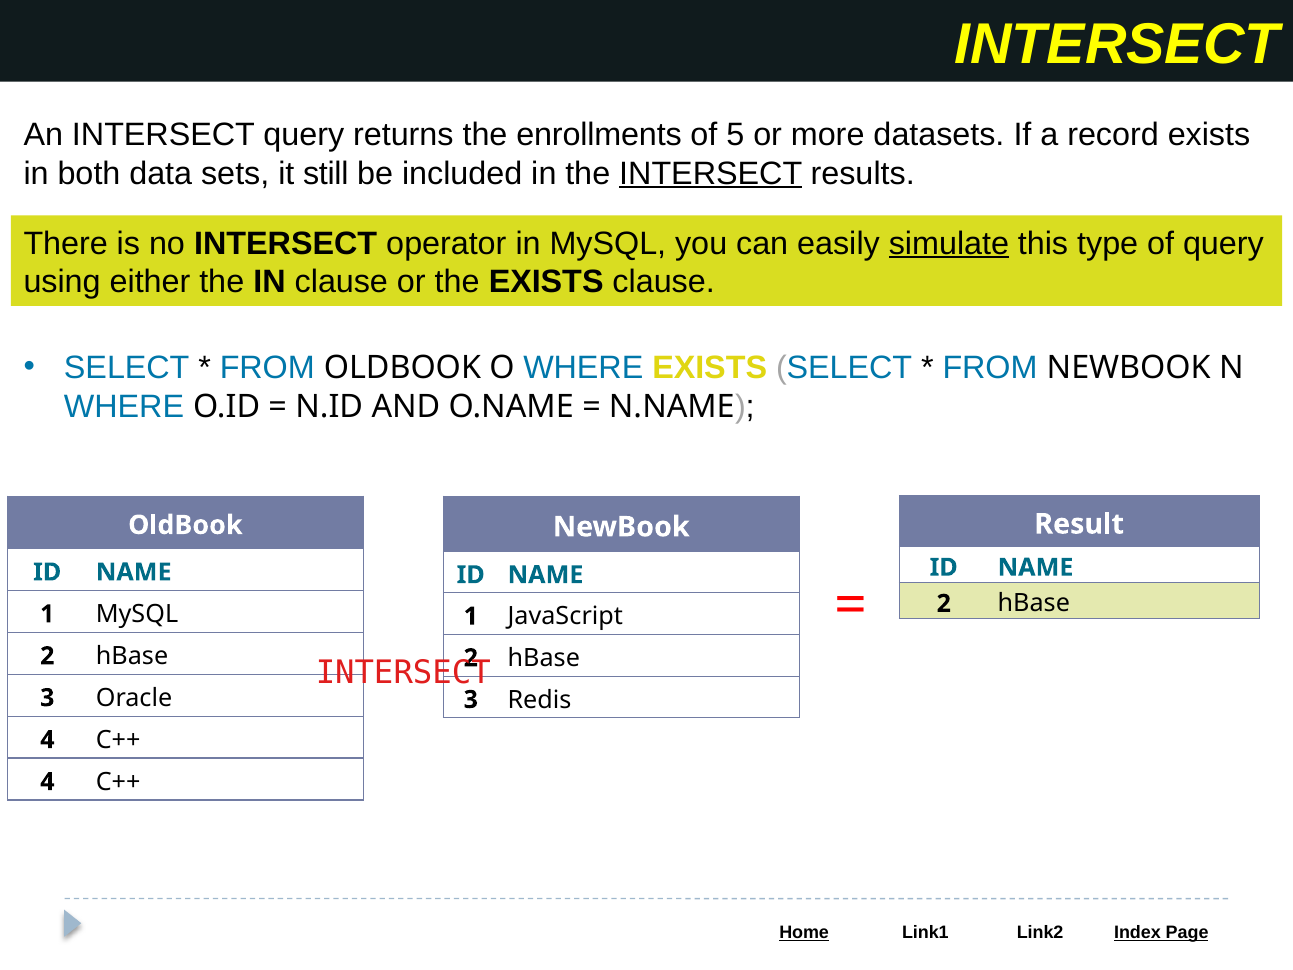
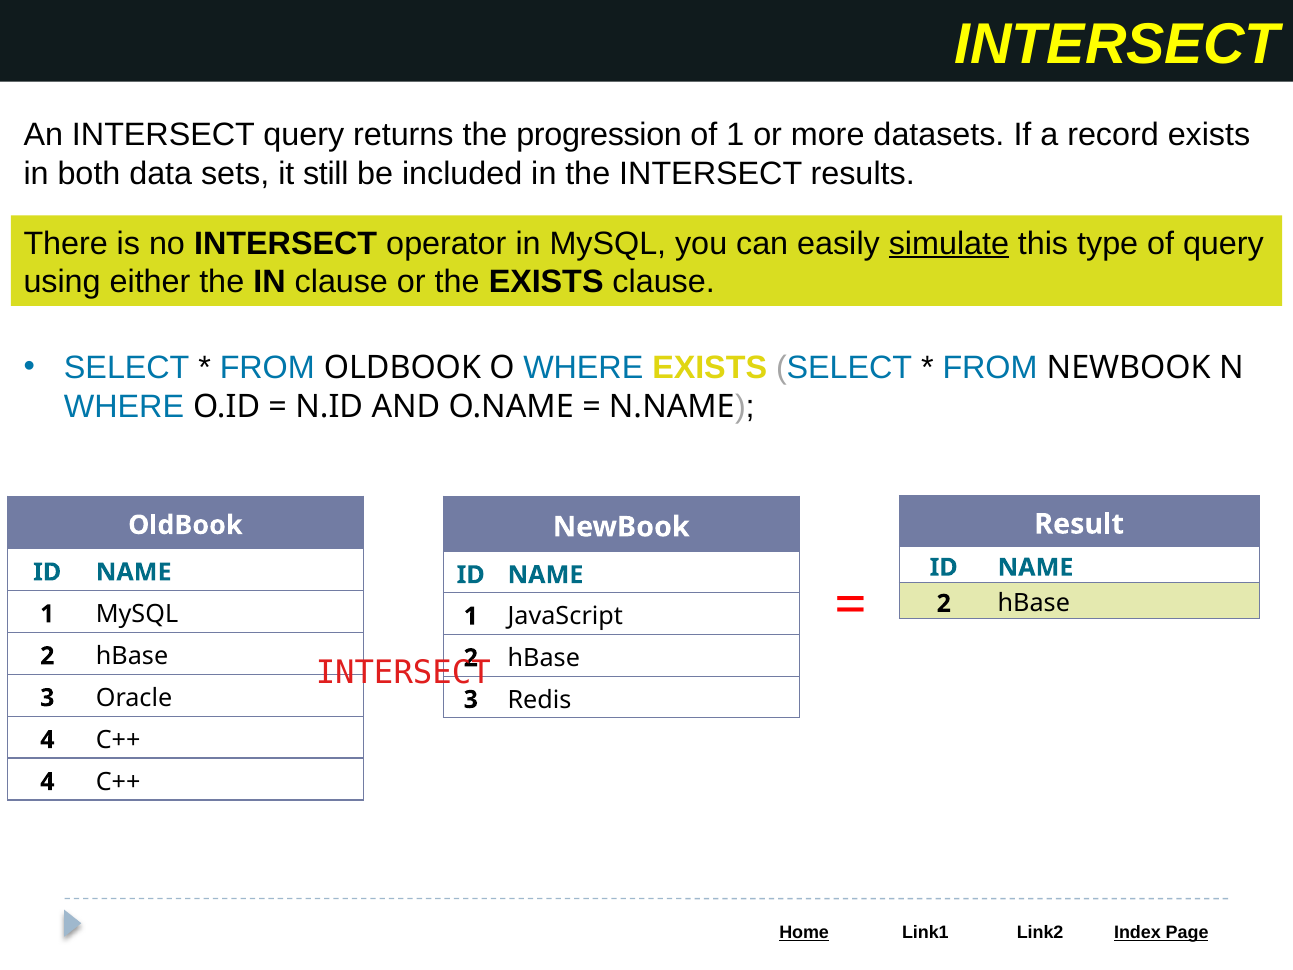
enrollments: enrollments -> progression
of 5: 5 -> 1
INTERSECT at (711, 173) underline: present -> none
